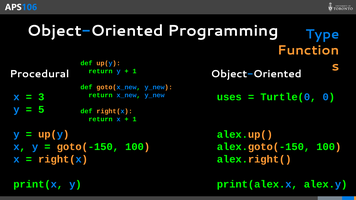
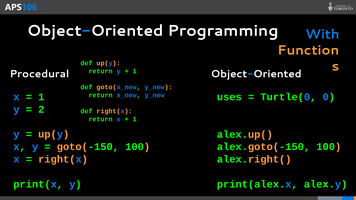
Type: Type -> With
3 at (41, 97): 3 -> 1
5: 5 -> 2
